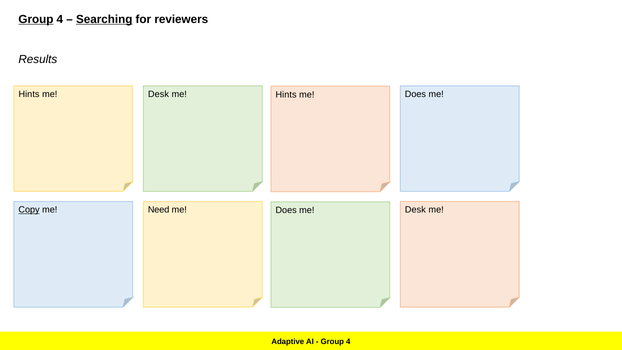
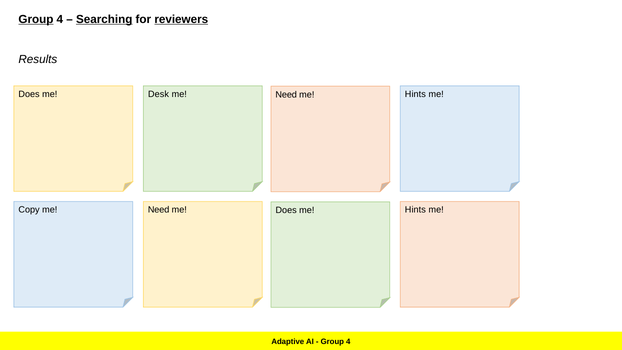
reviewers underline: none -> present
Hints at (29, 94): Hints -> Does
Hints at (286, 94): Hints -> Need
Does at (415, 94): Does -> Hints
Copy underline: present -> none
Desk at (415, 210): Desk -> Hints
